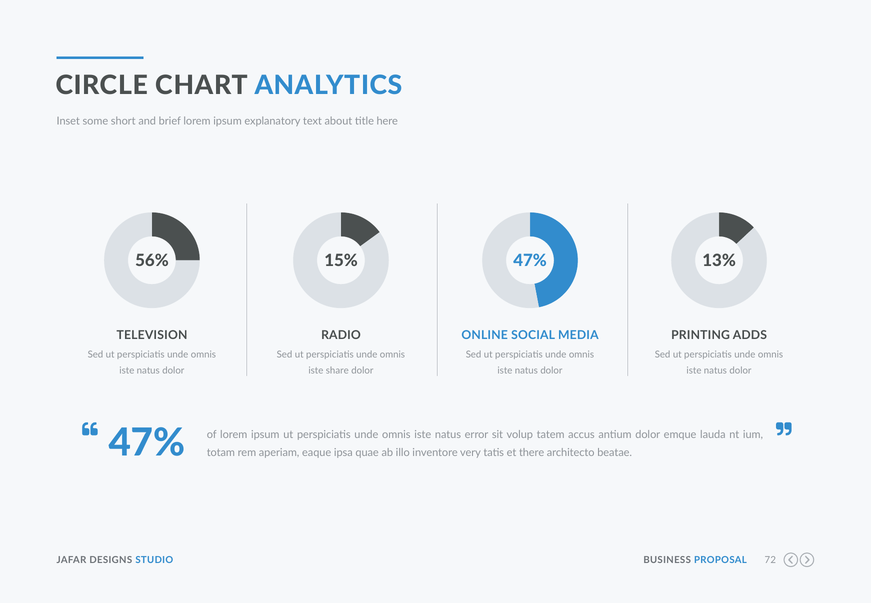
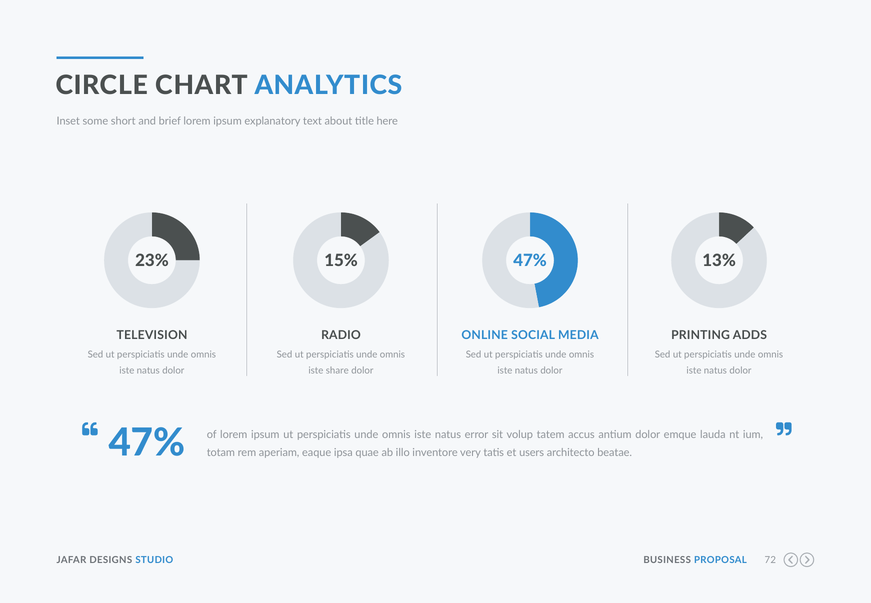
56%: 56% -> 23%
there: there -> users
